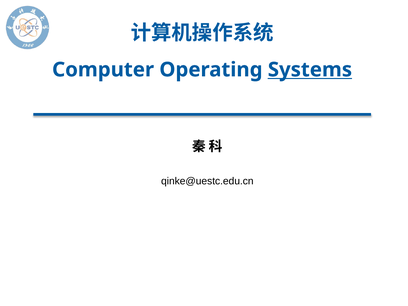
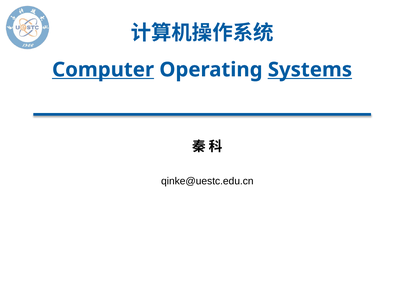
Computer underline: none -> present
